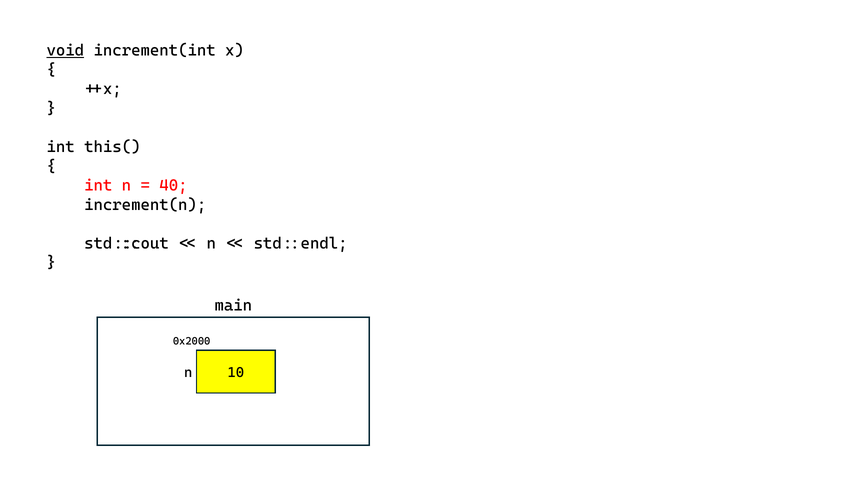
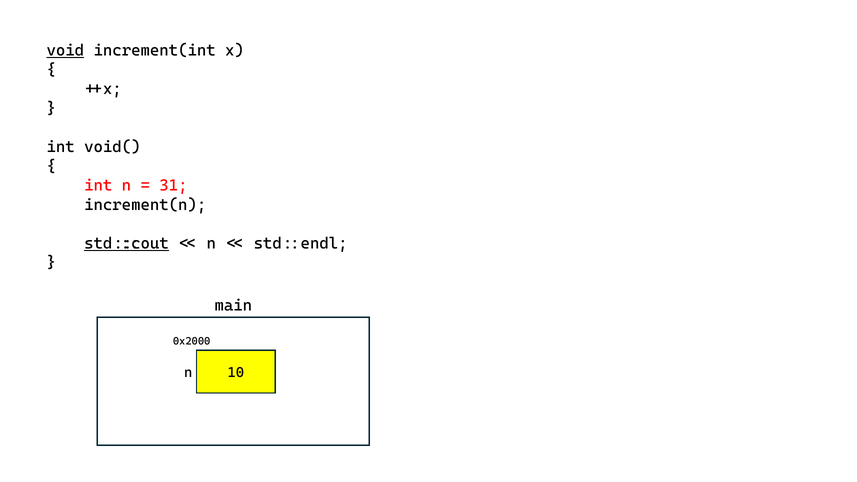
this(: this( -> void(
40: 40 -> 31
std::cout underline: none -> present
